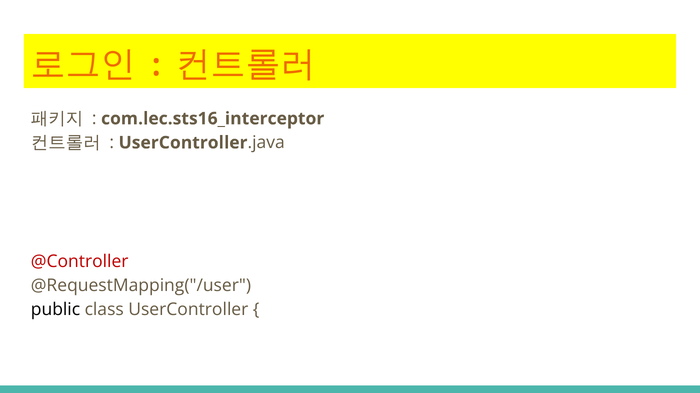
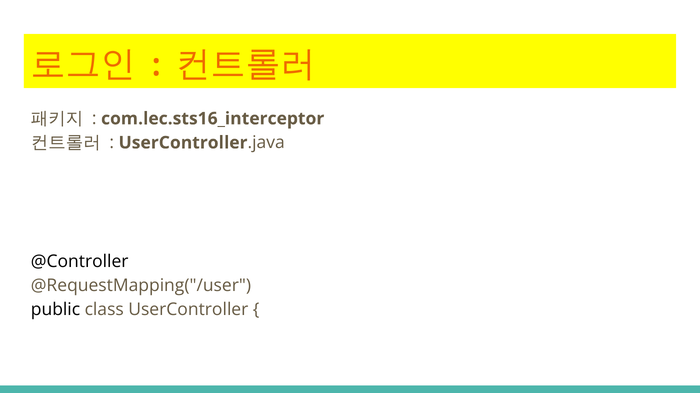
@Controller colour: red -> black
